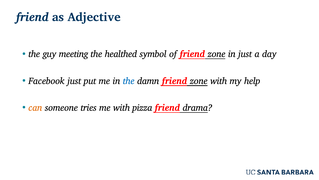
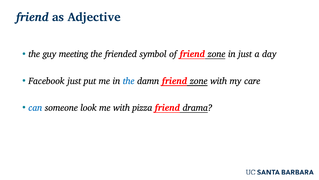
healthed: healthed -> friended
help: help -> care
can colour: orange -> blue
tries: tries -> look
